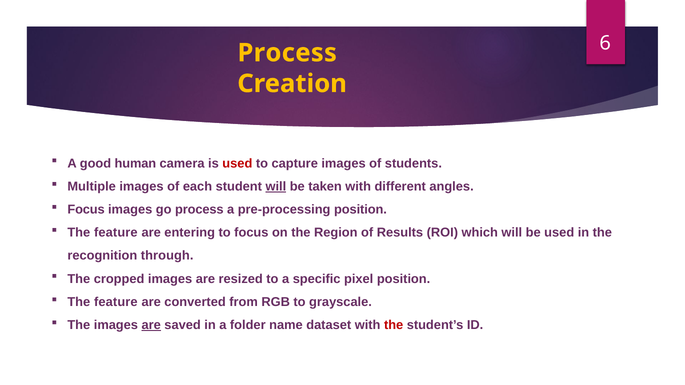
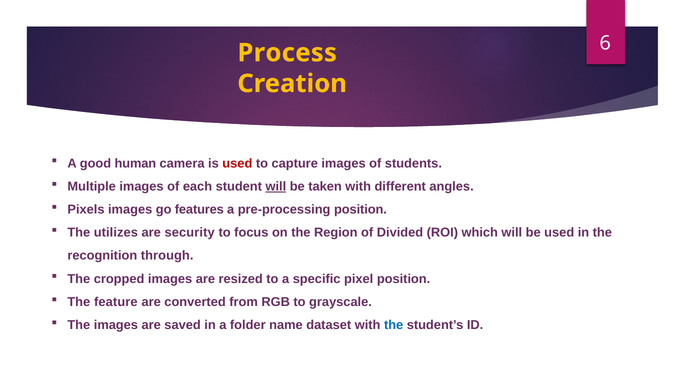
Focus at (86, 210): Focus -> Pixels
go process: process -> features
feature at (116, 233): feature -> utilizes
entering: entering -> security
Results: Results -> Divided
are at (151, 325) underline: present -> none
the at (394, 325) colour: red -> blue
